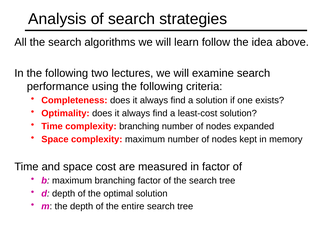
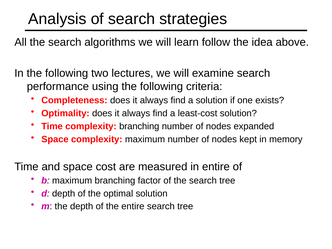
in factor: factor -> entire
